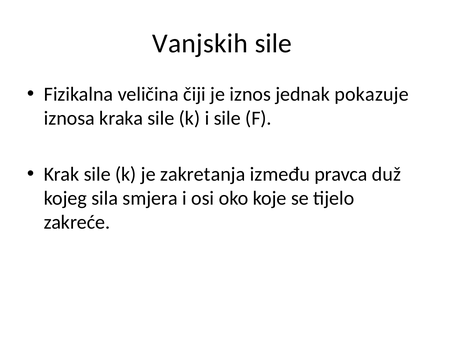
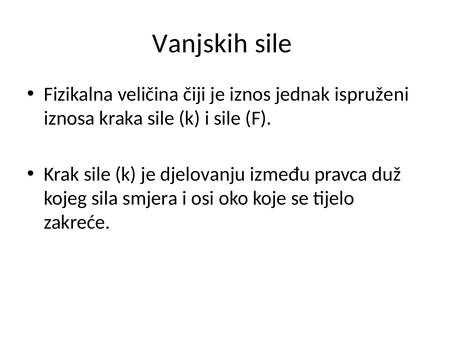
pokazuje: pokazuje -> ispruženi
zakretanja: zakretanja -> djelovanju
